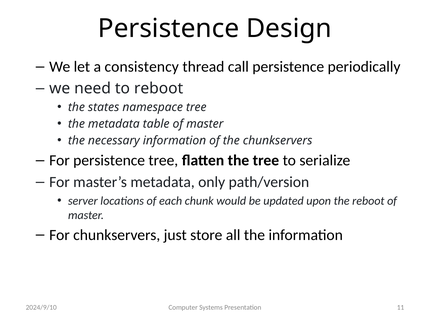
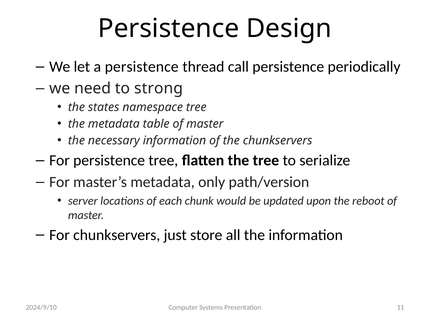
a consistency: consistency -> persistence
to reboot: reboot -> strong
